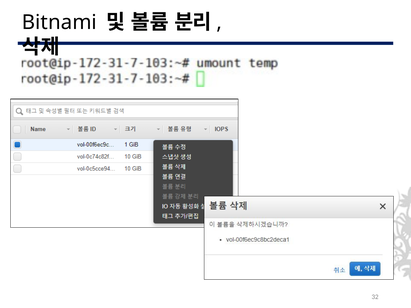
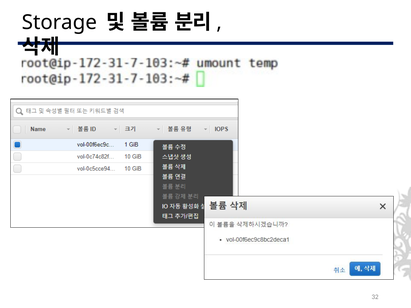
Bitnami: Bitnami -> Storage
